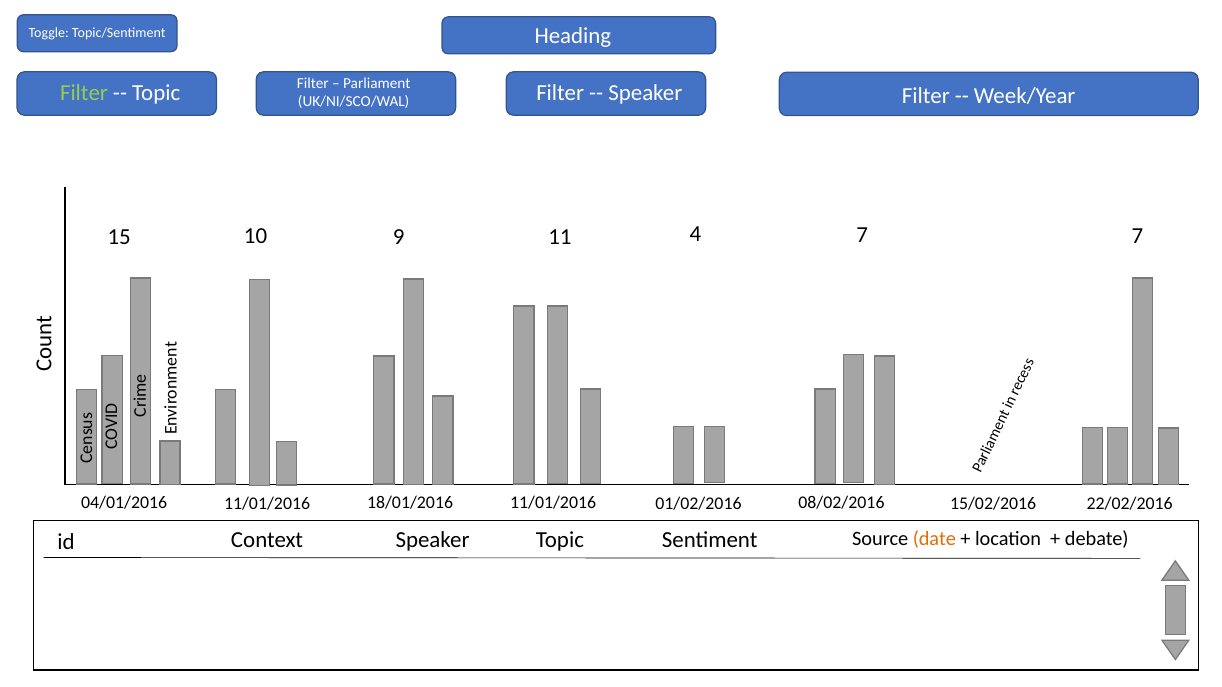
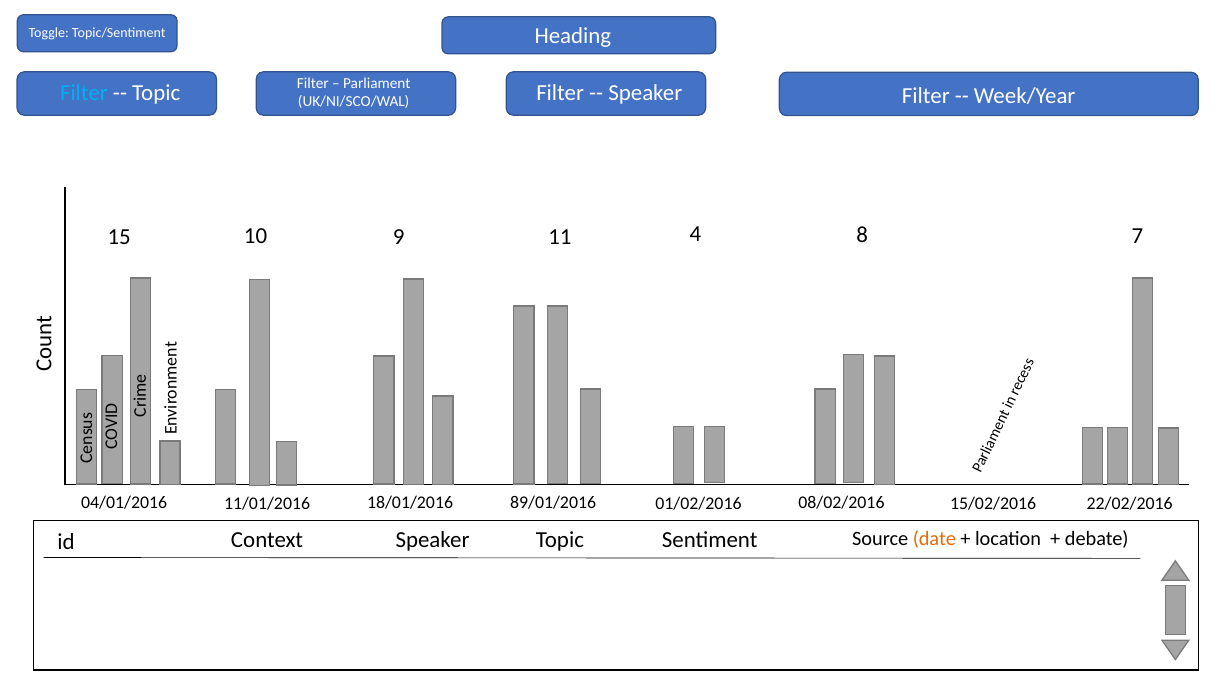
Filter at (84, 93) colour: light green -> light blue
4 7: 7 -> 8
18/01/2016 11/01/2016: 11/01/2016 -> 89/01/2016
